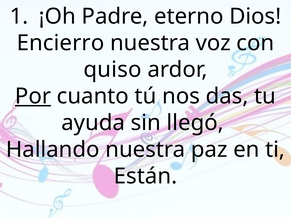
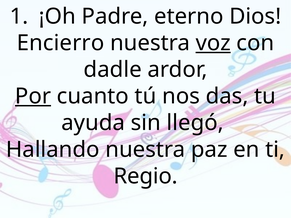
voz underline: none -> present
quiso: quiso -> dadle
Están: Están -> Regio
